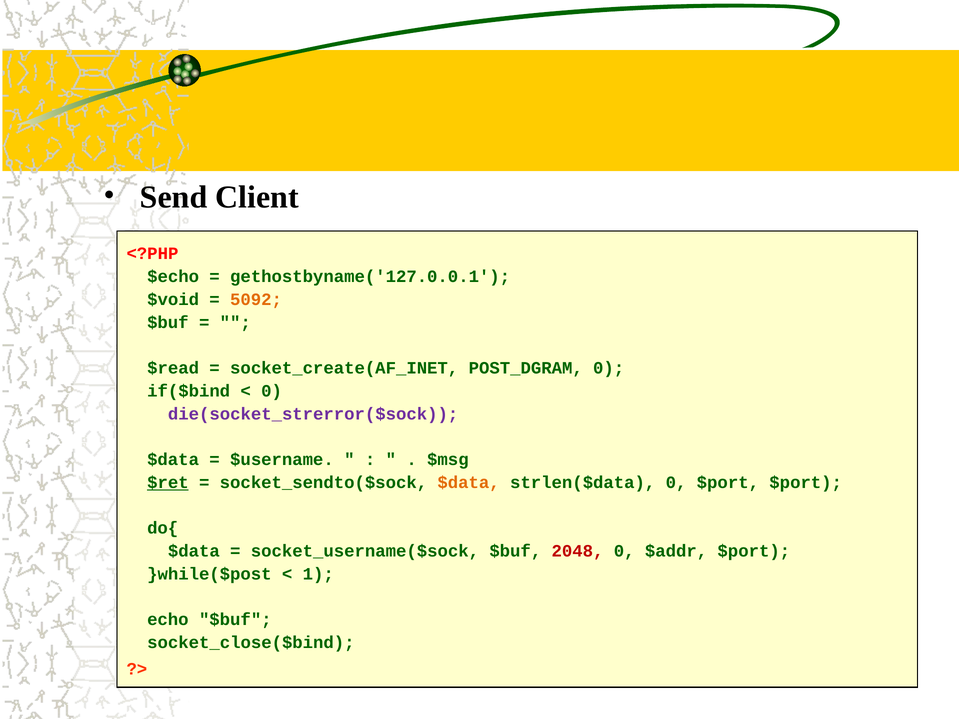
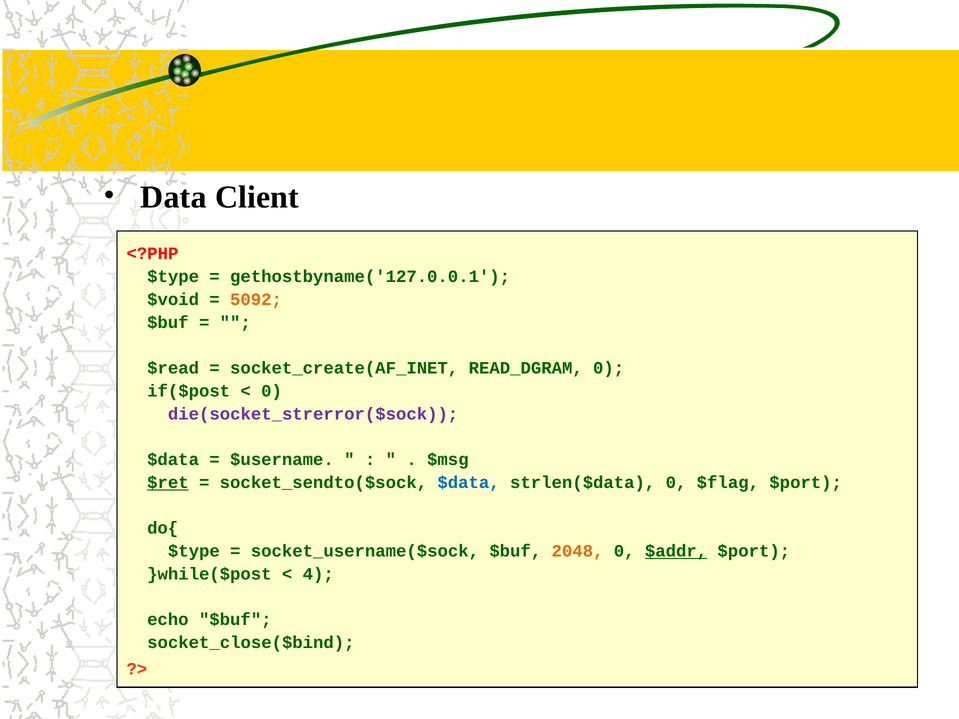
Send: Send -> Data
$echo at (173, 277): $echo -> $type
POST_DGRAM: POST_DGRAM -> READ_DGRAM
if($bind: if($bind -> if($post
$data at (469, 483) colour: orange -> blue
0 $port: $port -> $flag
$data at (194, 551): $data -> $type
2048 colour: red -> orange
$addr underline: none -> present
1: 1 -> 4
